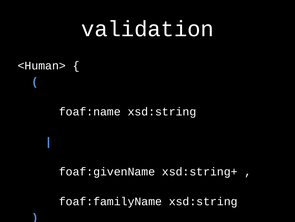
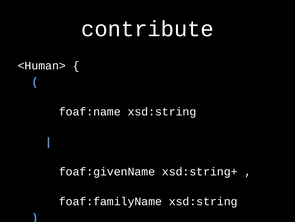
validation: validation -> contribute
